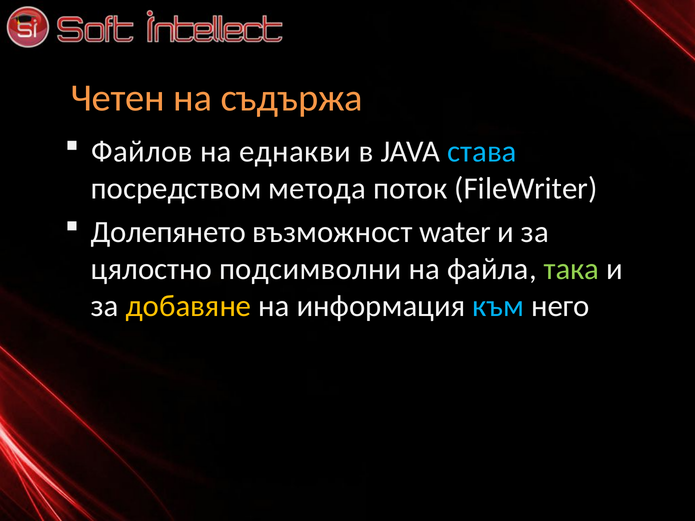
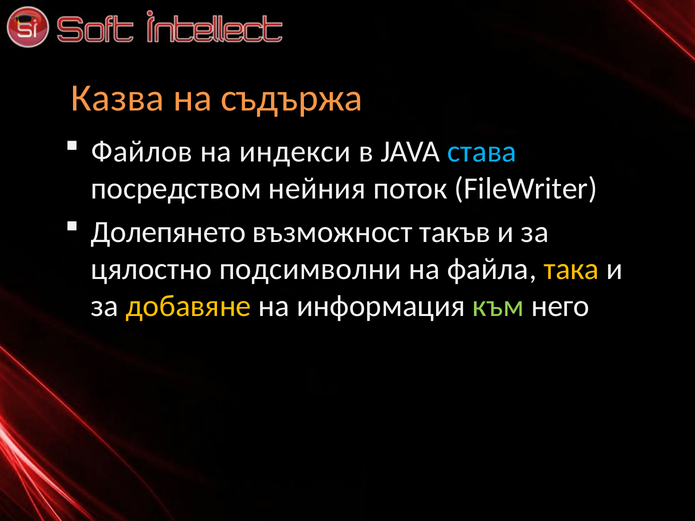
Четен: Четен -> Казва
еднакви: еднакви -> индекси
метода: метода -> нейния
water: water -> такъв
така colour: light green -> yellow
към colour: light blue -> light green
